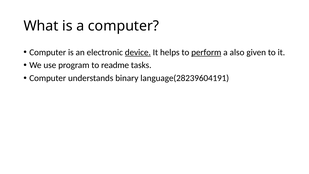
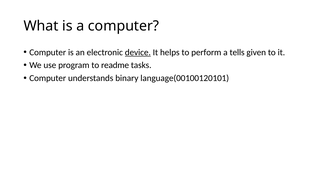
perform underline: present -> none
also: also -> tells
language(28239604191: language(28239604191 -> language(00100120101
